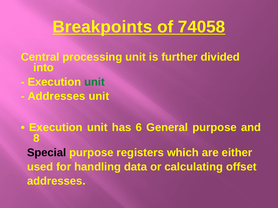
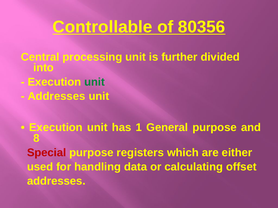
Breakpoints: Breakpoints -> Controllable
74058: 74058 -> 80356
6: 6 -> 1
Special colour: black -> red
